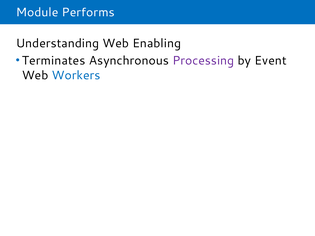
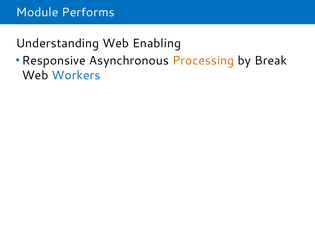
Terminates: Terminates -> Responsive
Processing colour: purple -> orange
Event: Event -> Break
